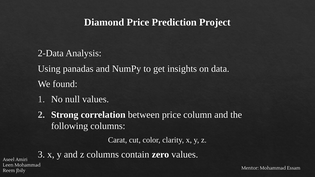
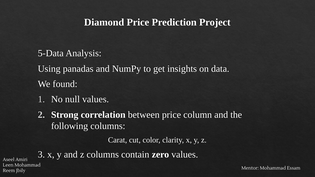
2-Data: 2-Data -> 5-Data
